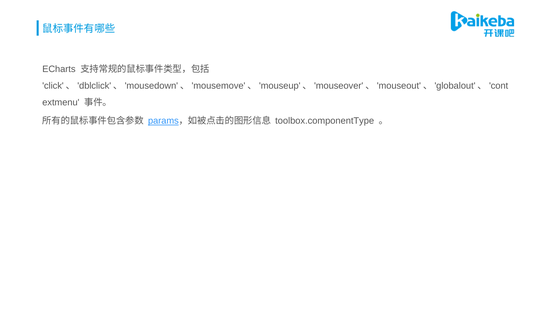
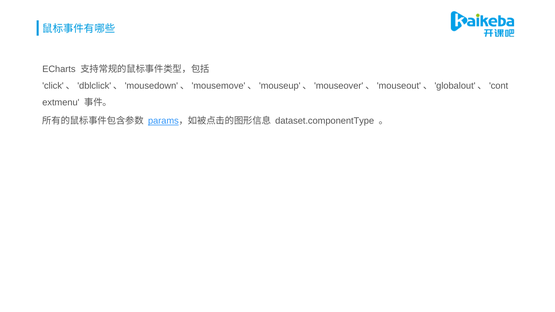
toolbox.componentType: toolbox.componentType -> dataset.componentType
